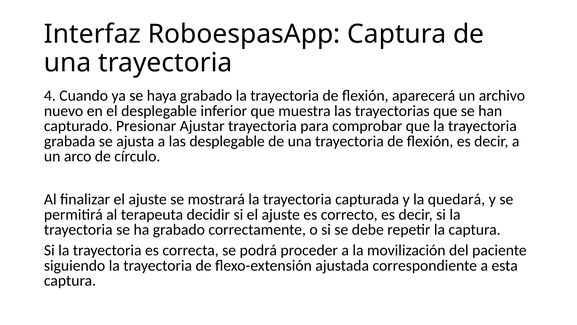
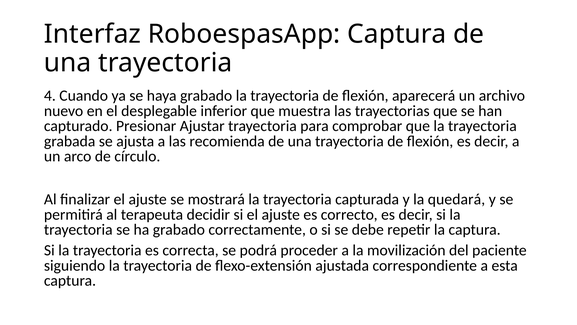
las desplegable: desplegable -> recomienda
